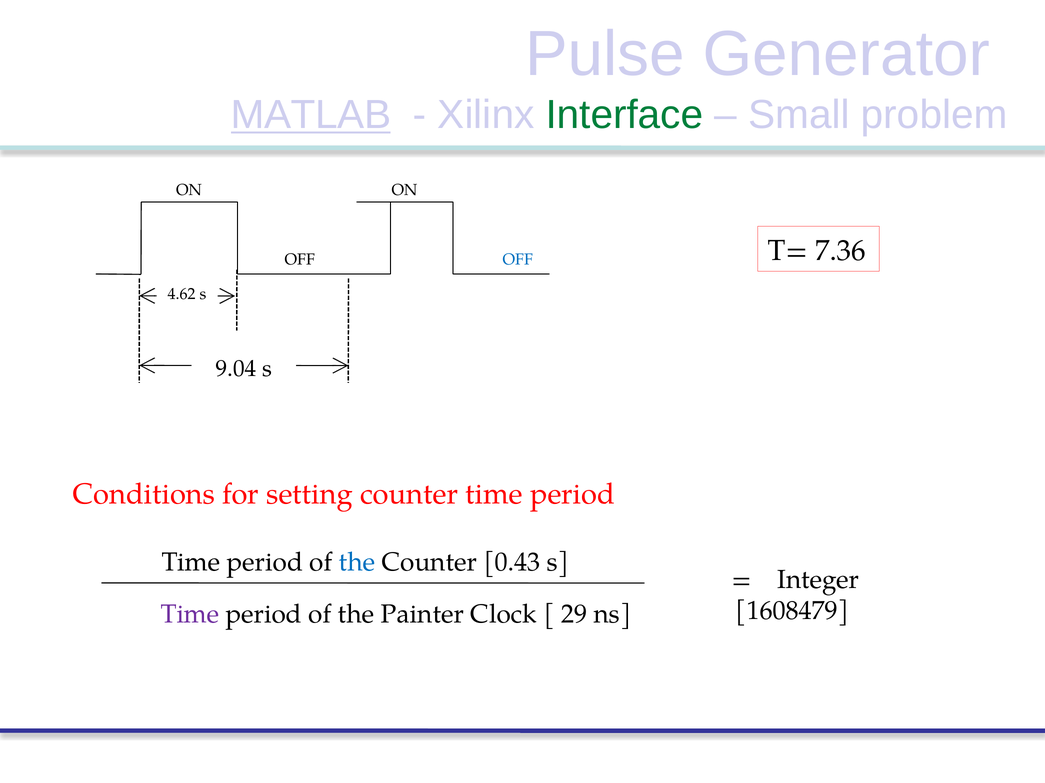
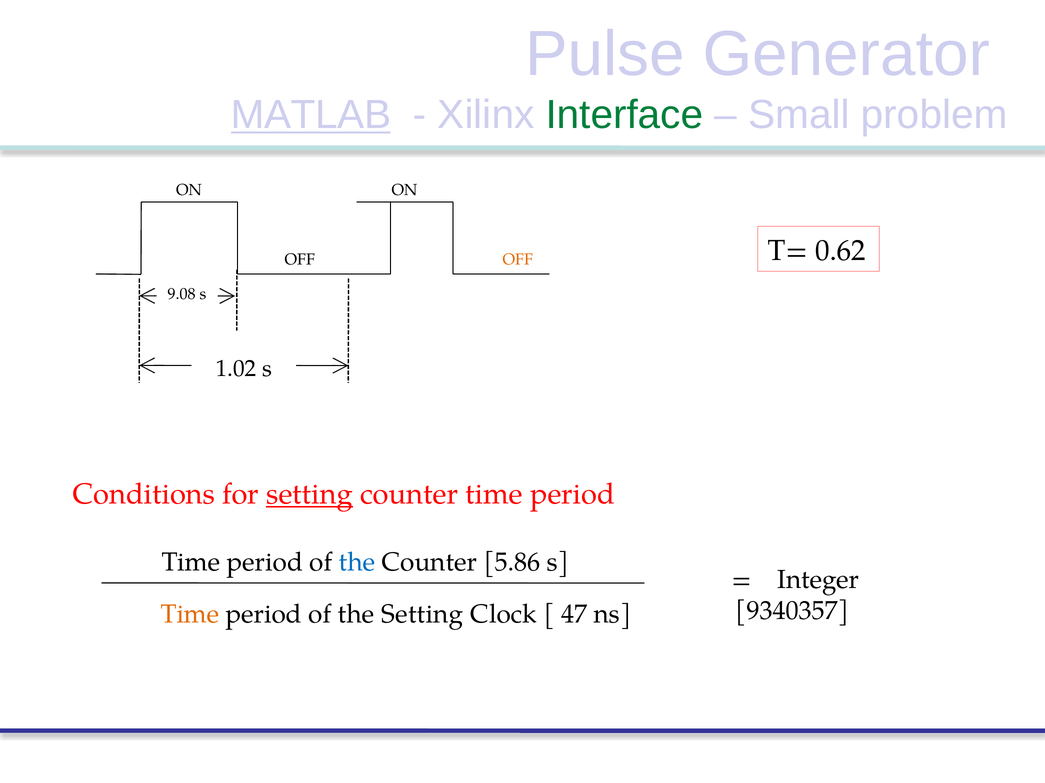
7.36: 7.36 -> 0.62
OFF at (518, 260) colour: blue -> orange
4.62: 4.62 -> 9.08
9.04: 9.04 -> 1.02
setting at (310, 495) underline: none -> present
0.43: 0.43 -> 5.86
1608479: 1608479 -> 9340357
Time at (190, 615) colour: purple -> orange
the Painter: Painter -> Setting
29: 29 -> 47
